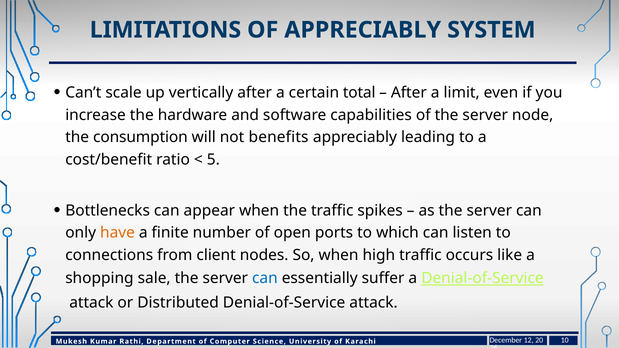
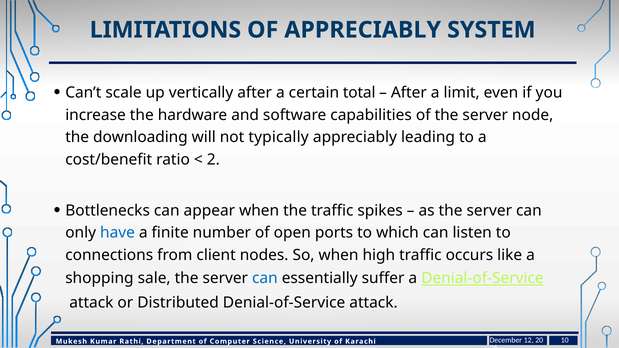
consumption: consumption -> downloading
benefits: benefits -> typically
5: 5 -> 2
have colour: orange -> blue
